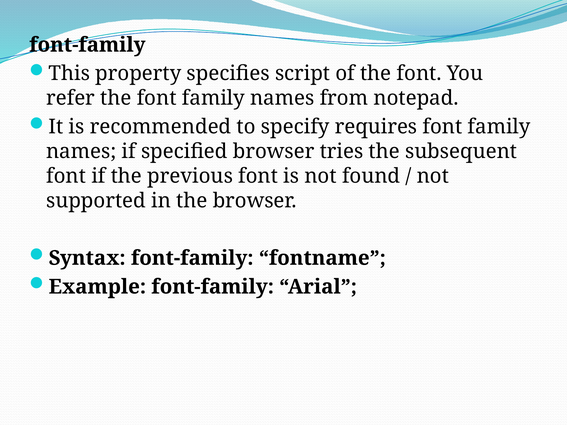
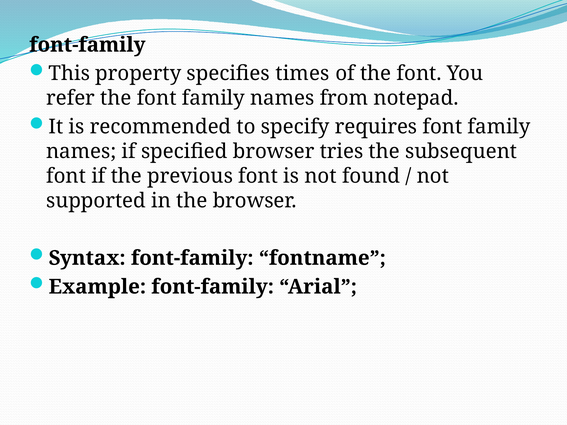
script: script -> times
